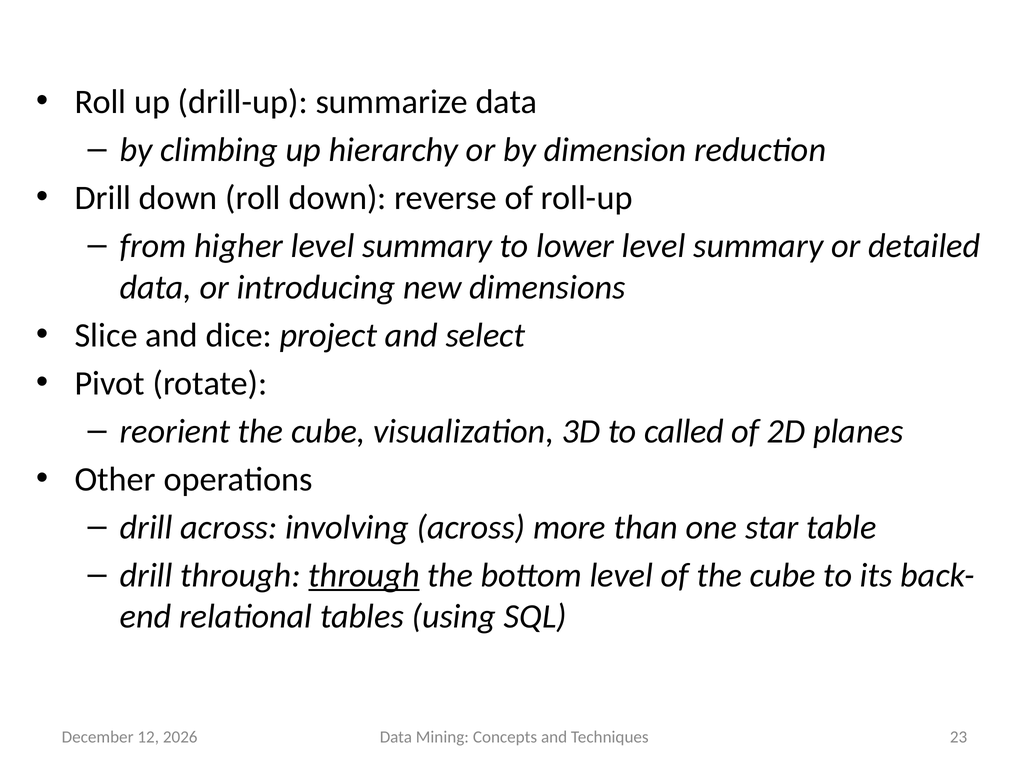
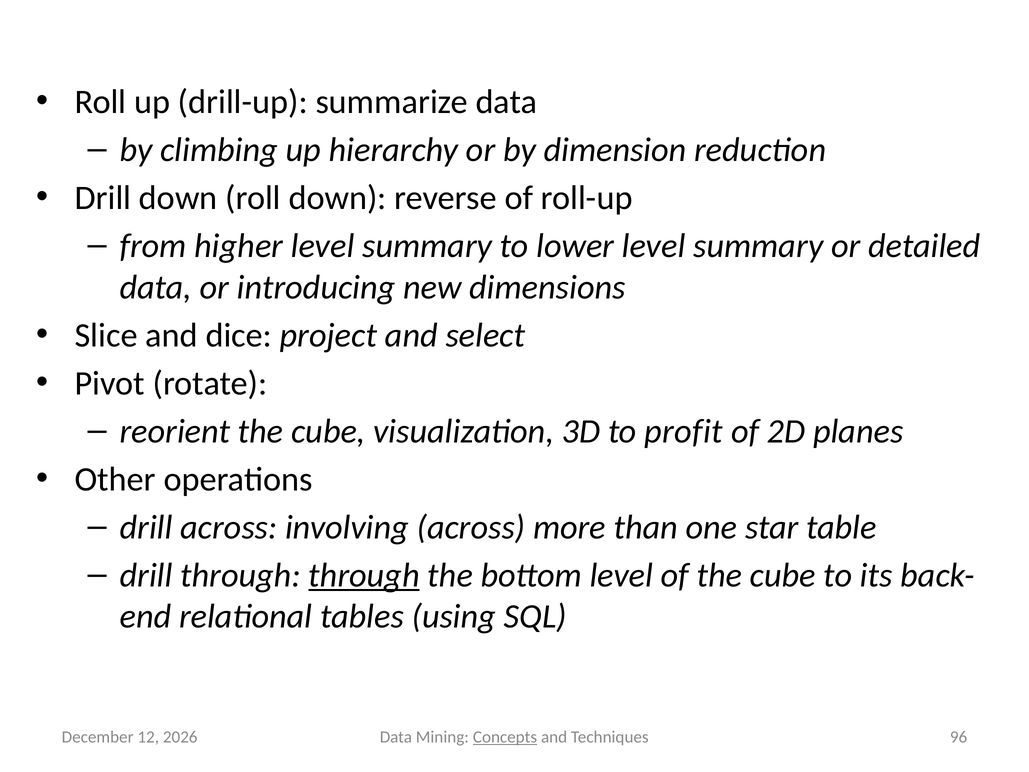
called: called -> profit
Concepts underline: none -> present
23: 23 -> 96
